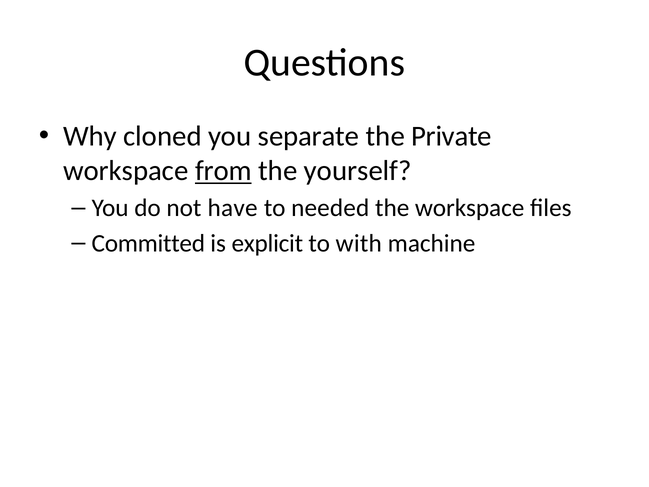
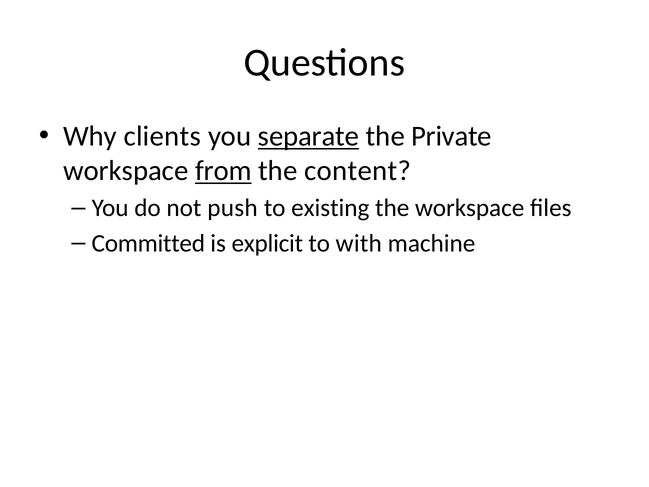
cloned: cloned -> clients
separate underline: none -> present
yourself: yourself -> content
have: have -> push
needed: needed -> existing
